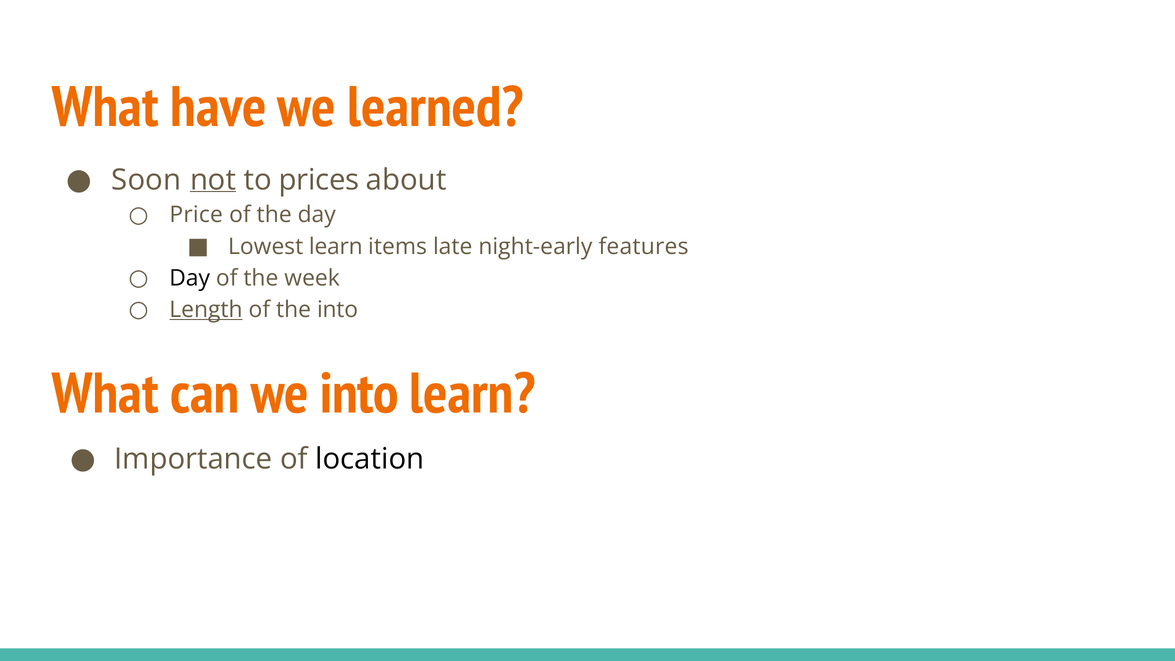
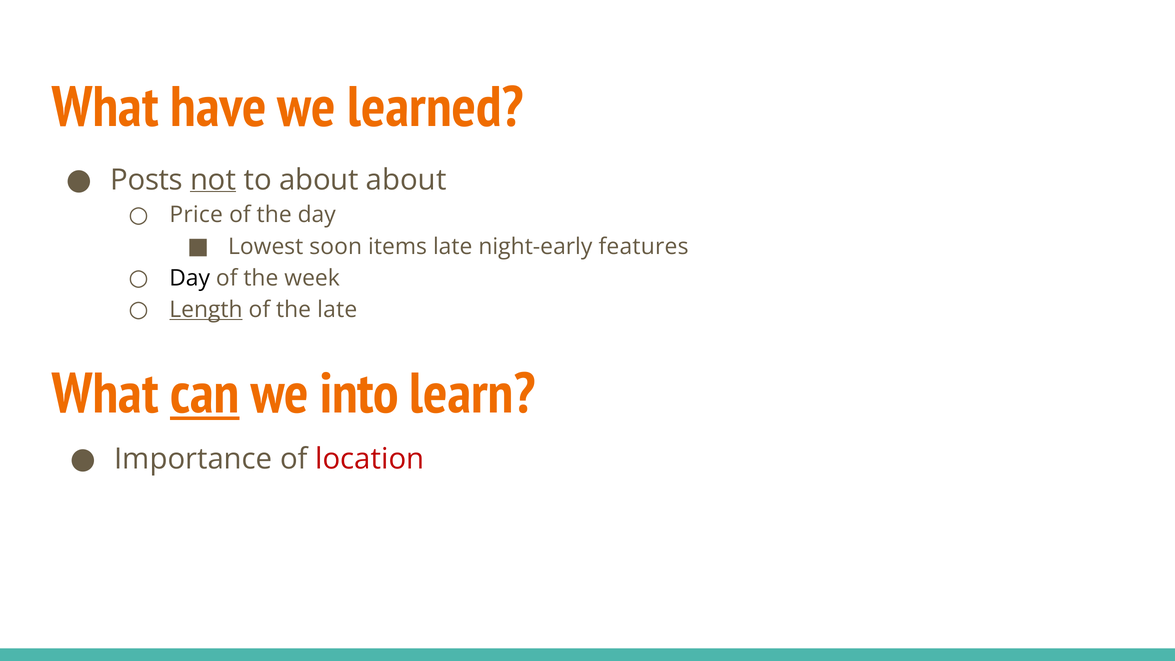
Soon: Soon -> Posts
to prices: prices -> about
Lowest learn: learn -> soon
the into: into -> late
can underline: none -> present
location colour: black -> red
